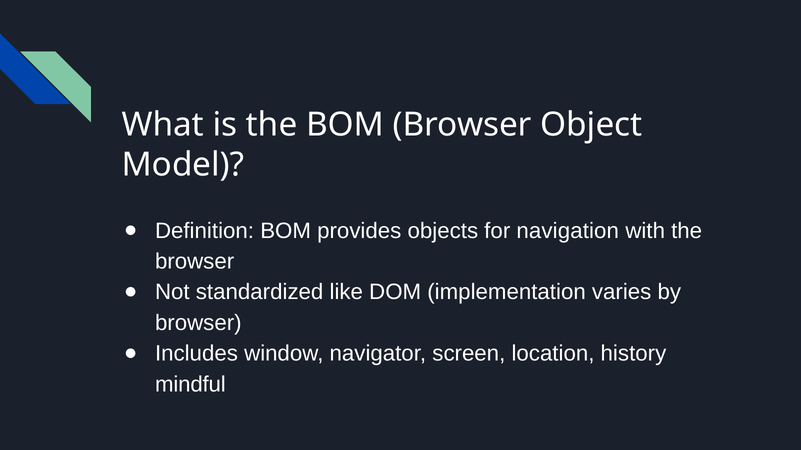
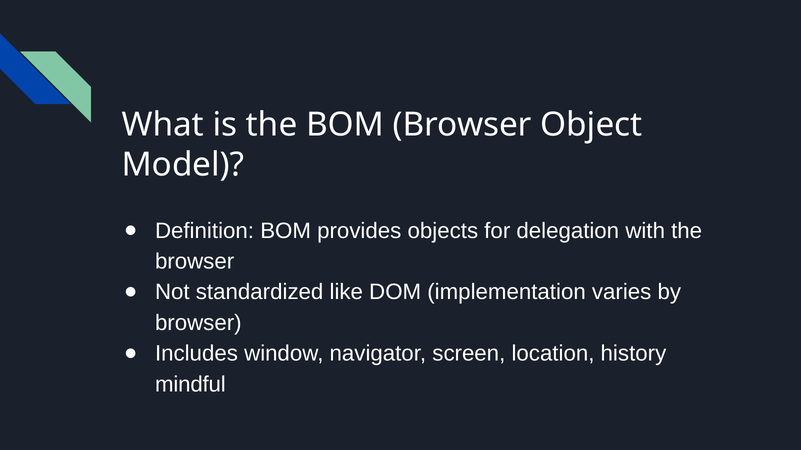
navigation: navigation -> delegation
